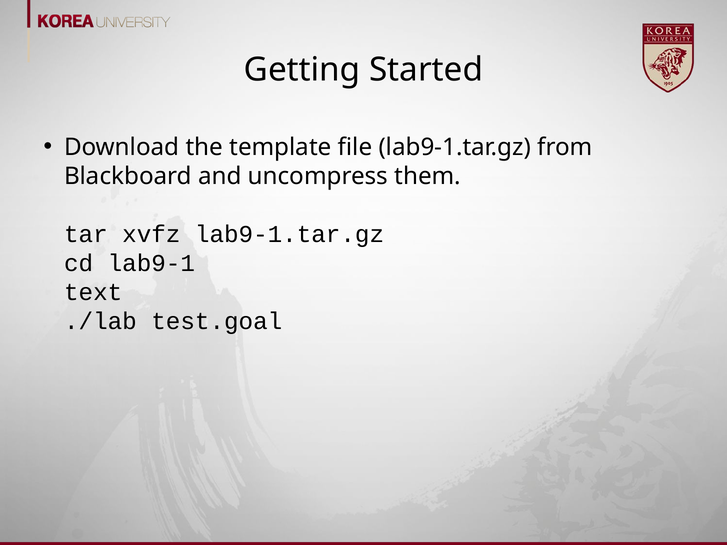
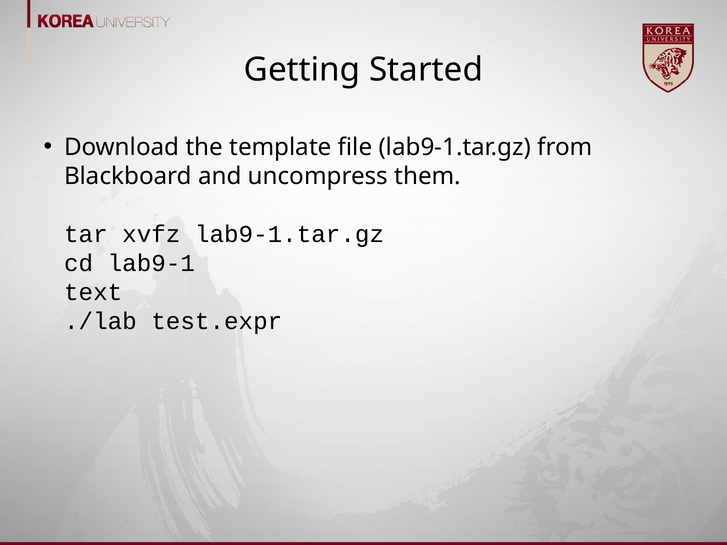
test.goal: test.goal -> test.expr
